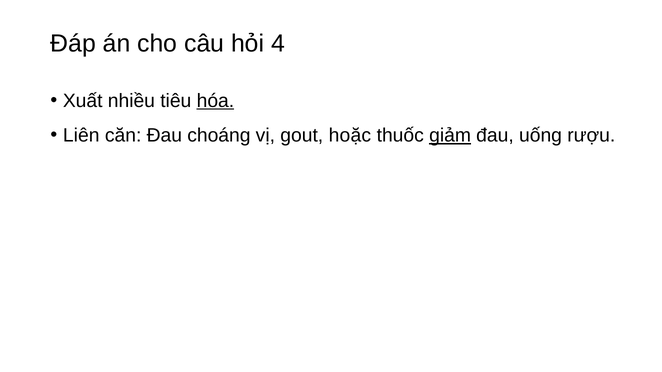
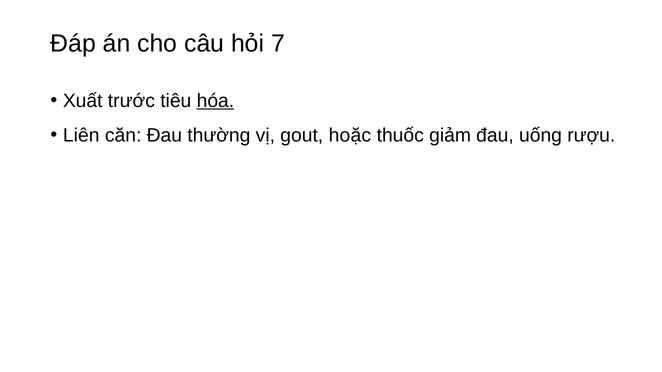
4: 4 -> 7
nhiều: nhiều -> trước
choáng: choáng -> thường
giảm underline: present -> none
